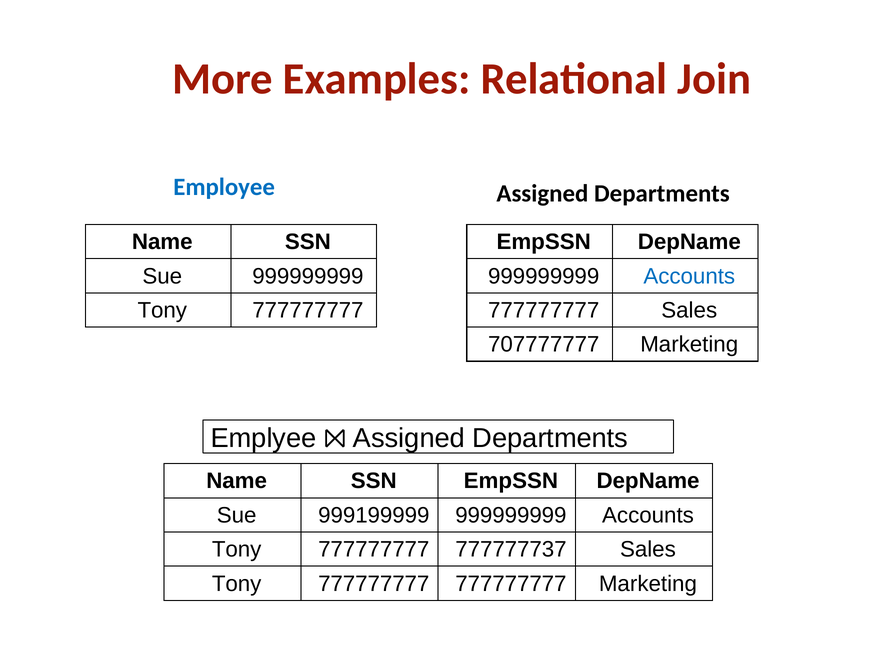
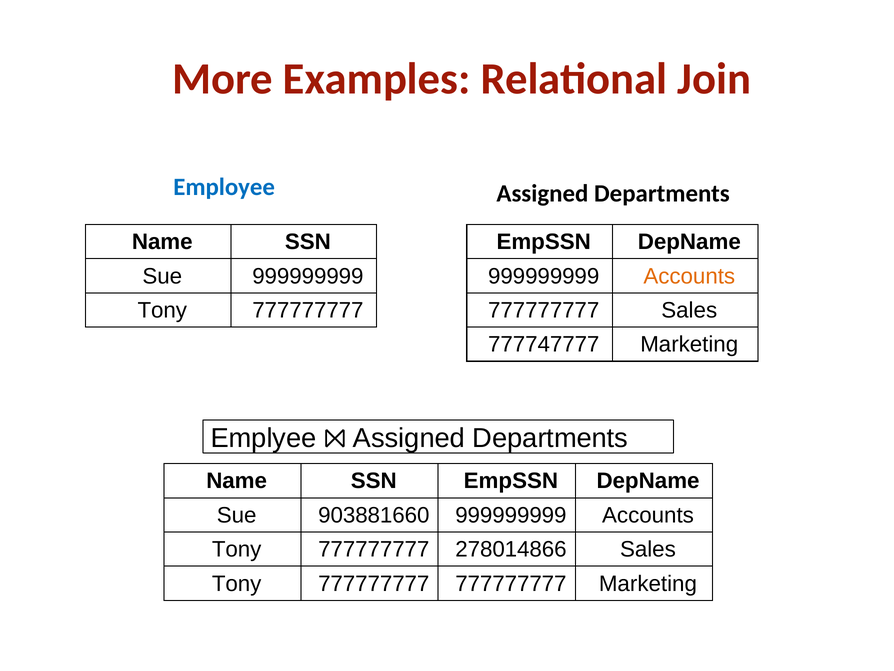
Accounts at (689, 276) colour: blue -> orange
707777777: 707777777 -> 777747777
999199999: 999199999 -> 903881660
777777737: 777777737 -> 278014866
